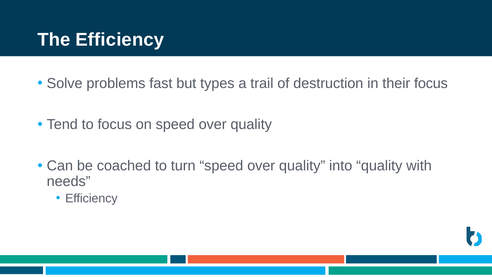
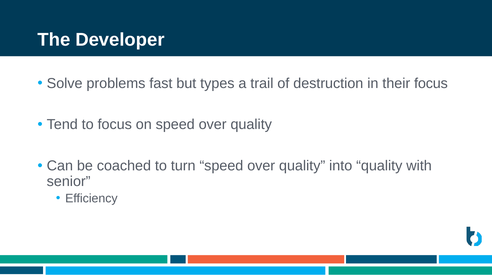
The Efficiency: Efficiency -> Developer
needs: needs -> senior
